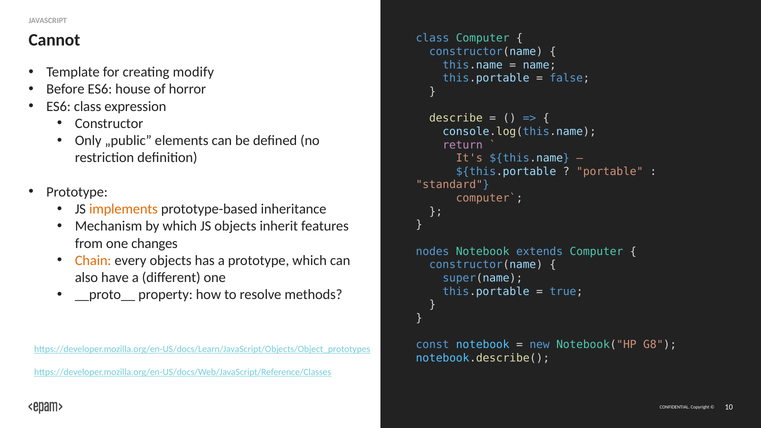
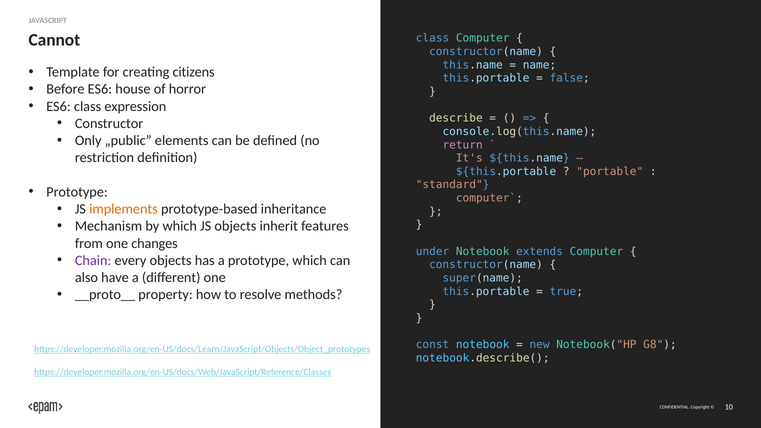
modify: modify -> citizens
nodes: nodes -> under
Chain colour: orange -> purple
